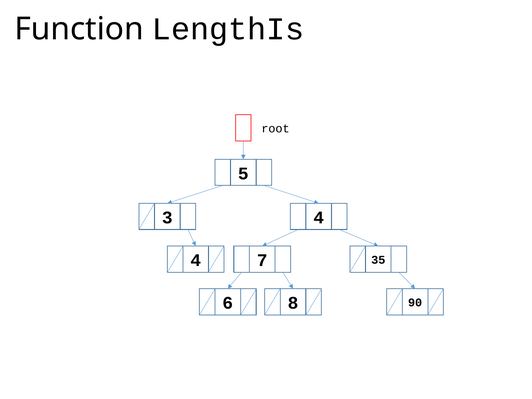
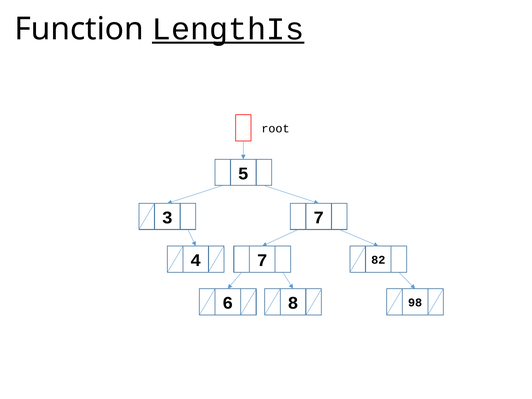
LengthIs underline: none -> present
3 4: 4 -> 7
35: 35 -> 82
90: 90 -> 98
